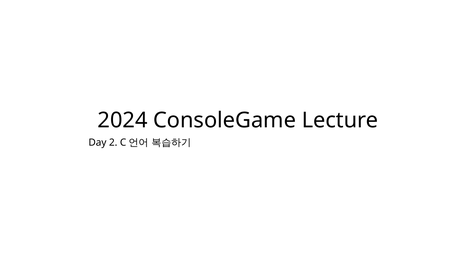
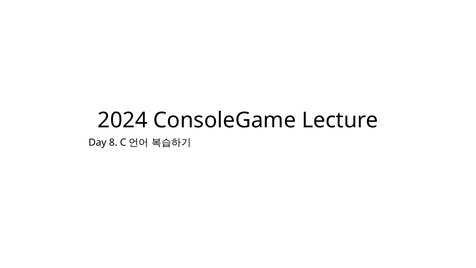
2: 2 -> 8
